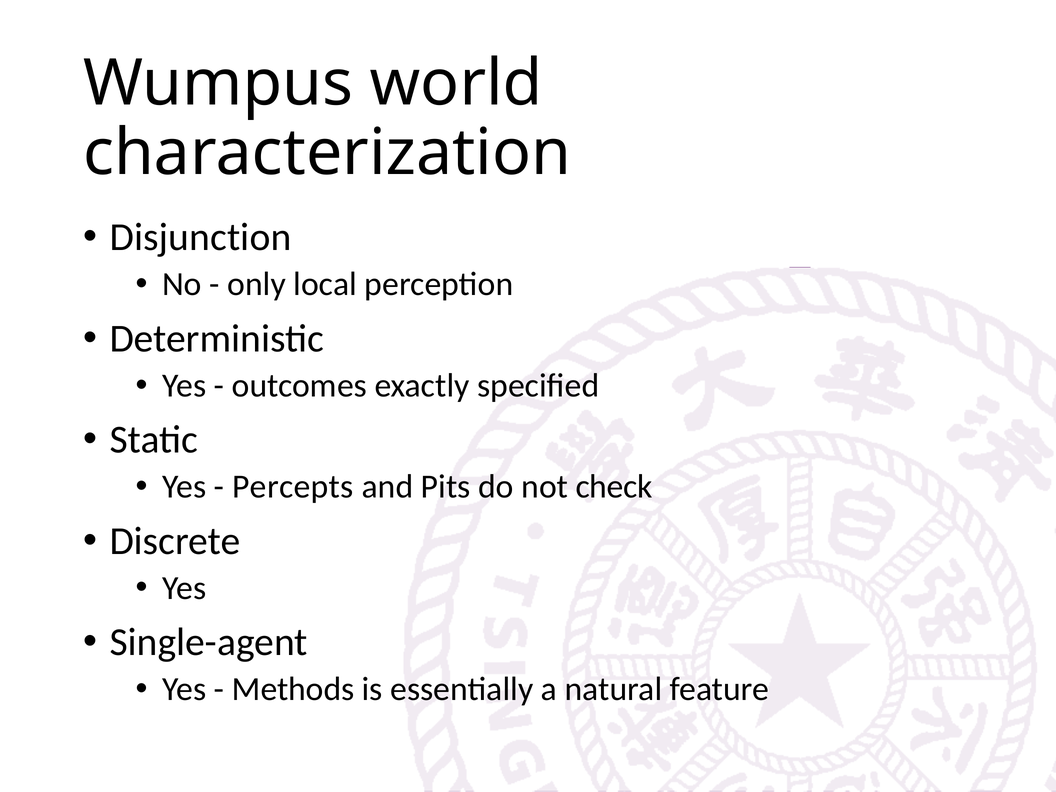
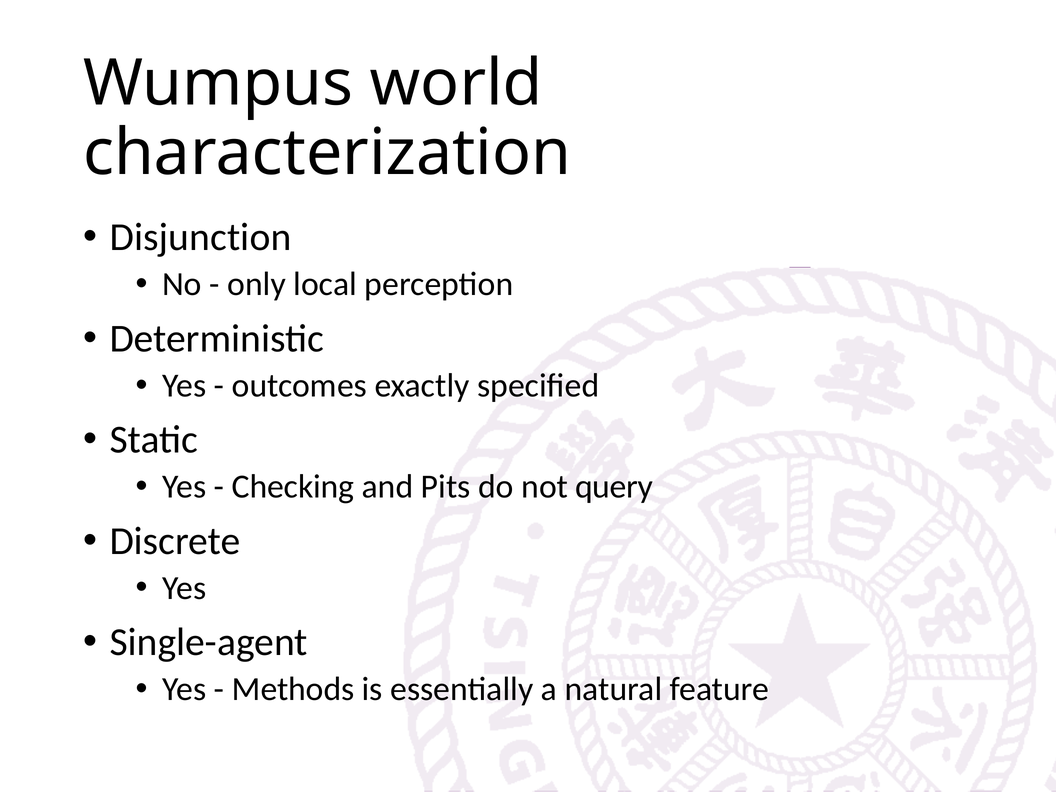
Percepts: Percepts -> Checking
check: check -> query
